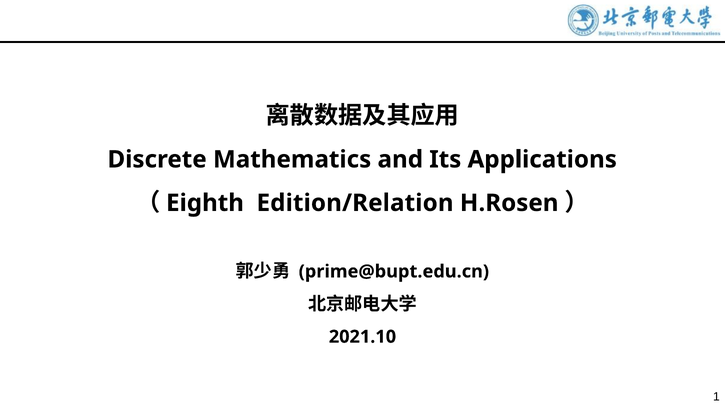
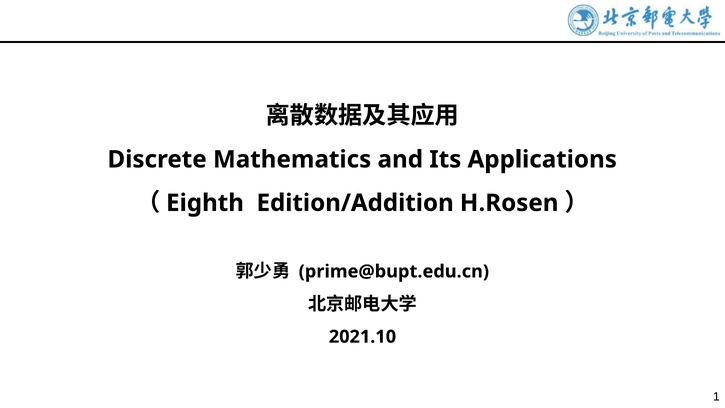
Edition/Relation: Edition/Relation -> Edition/Addition
